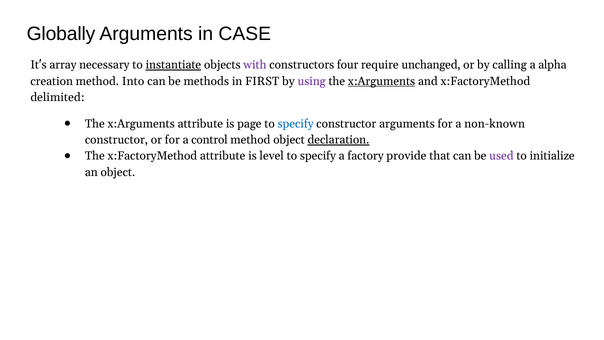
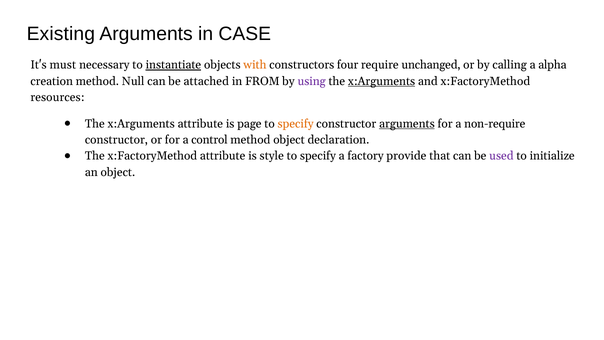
Globally: Globally -> Existing
array: array -> must
with colour: purple -> orange
Into: Into -> Null
methods: methods -> attached
FIRST: FIRST -> FROM
delimited: delimited -> resources
specify at (296, 124) colour: blue -> orange
arguments at (407, 124) underline: none -> present
non-known: non-known -> non-require
declaration underline: present -> none
level: level -> style
